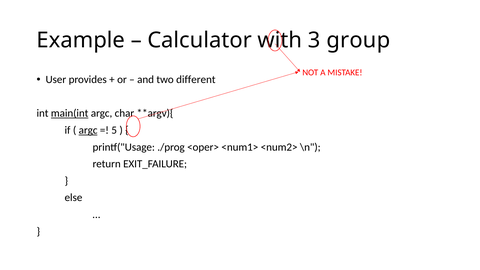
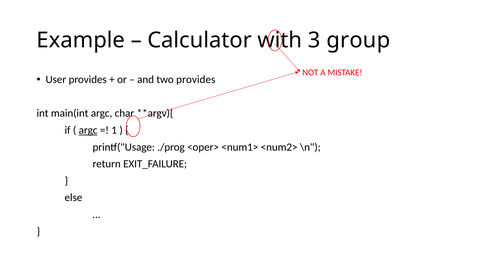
two different: different -> provides
main(int underline: present -> none
5: 5 -> 1
